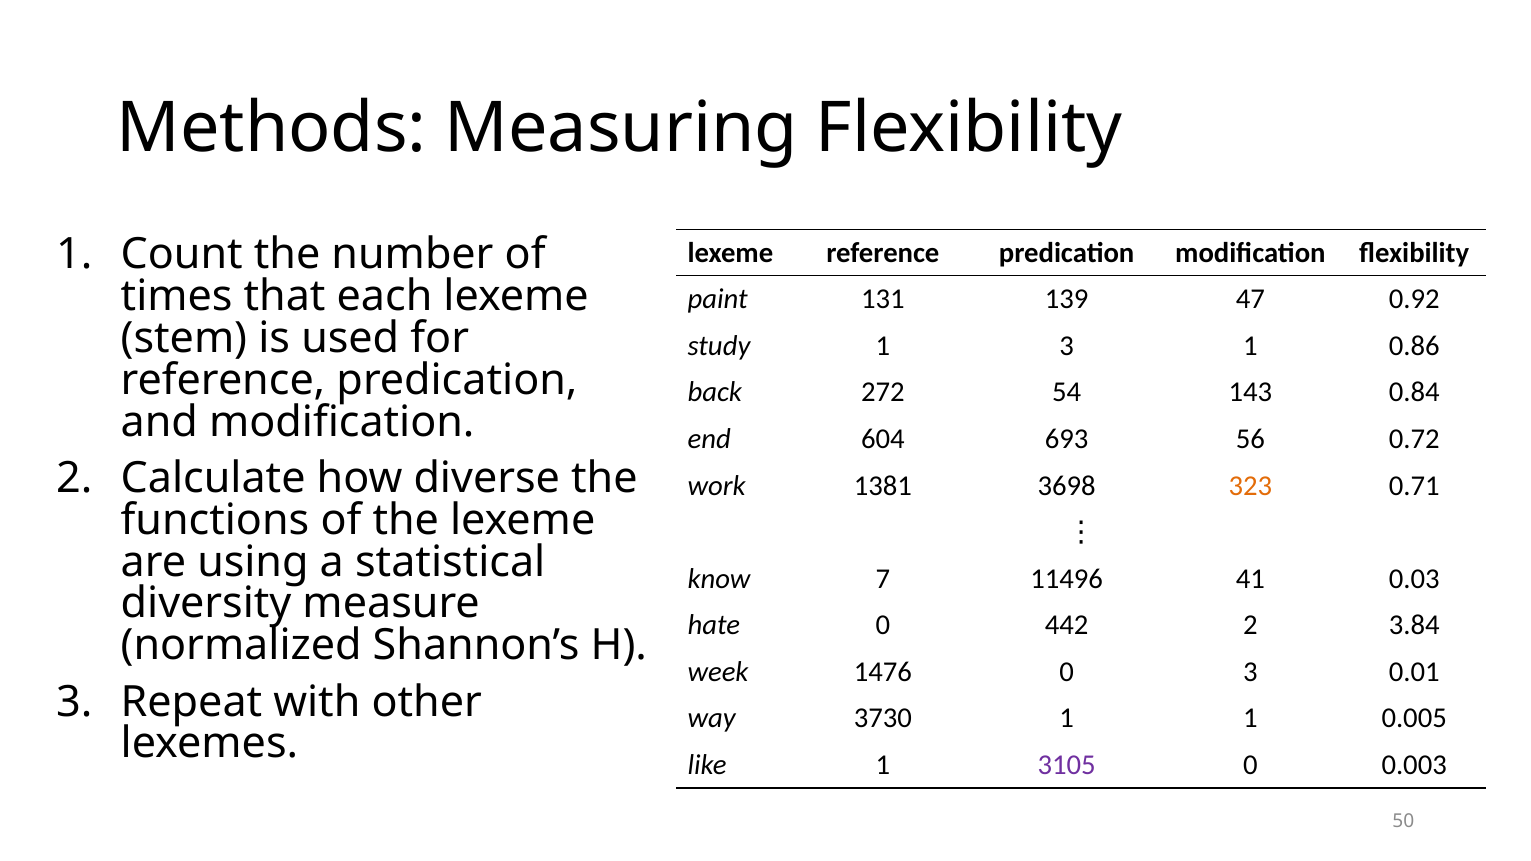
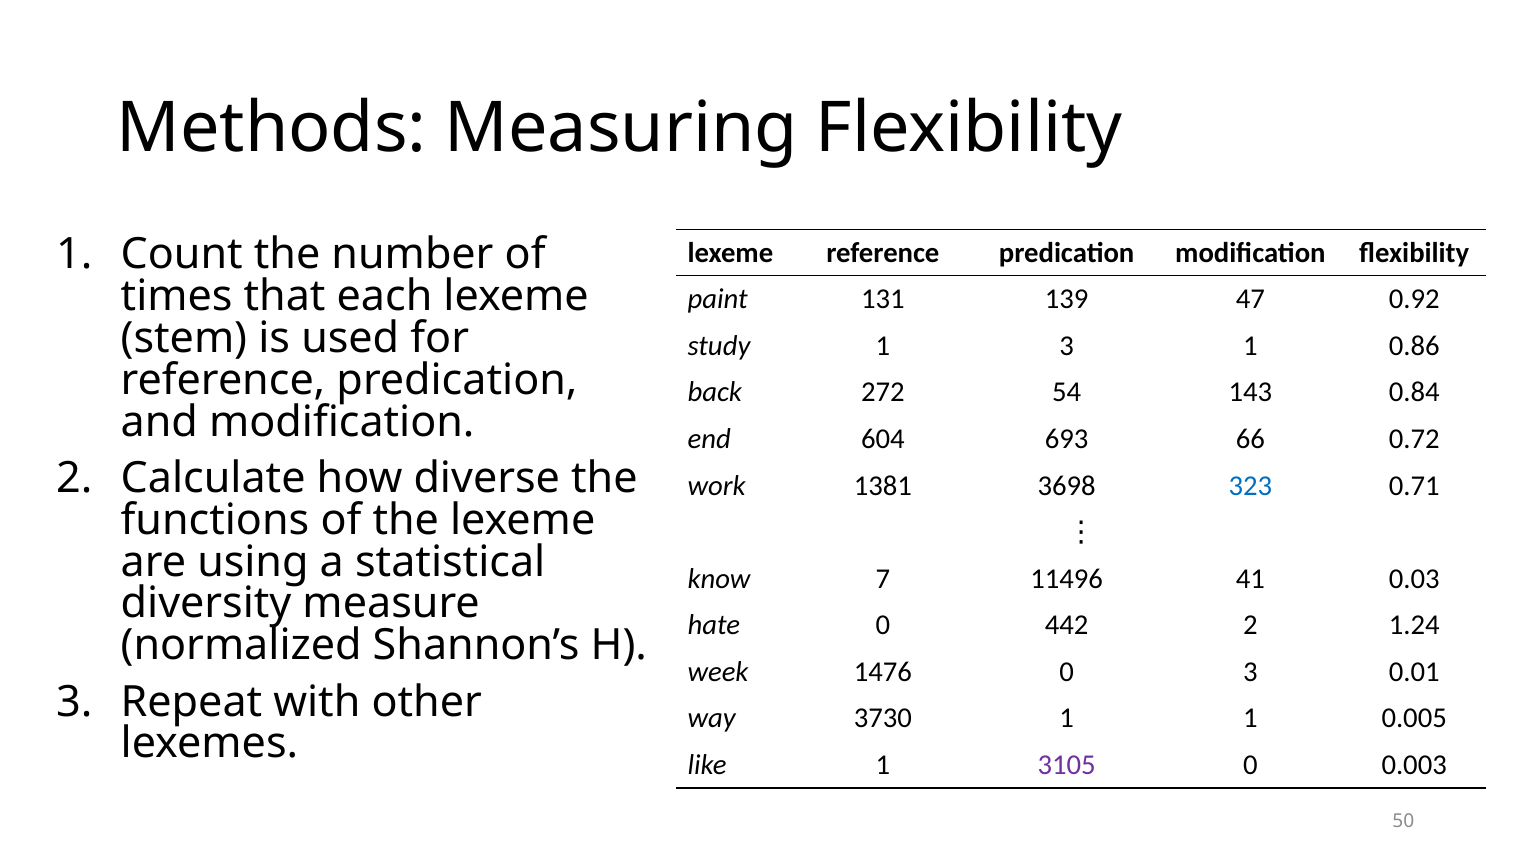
56: 56 -> 66
323 colour: orange -> blue
3.84: 3.84 -> 1.24
